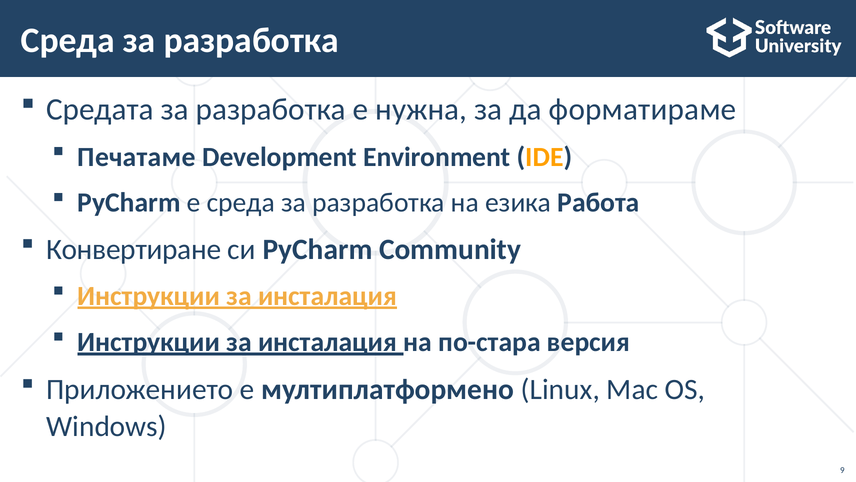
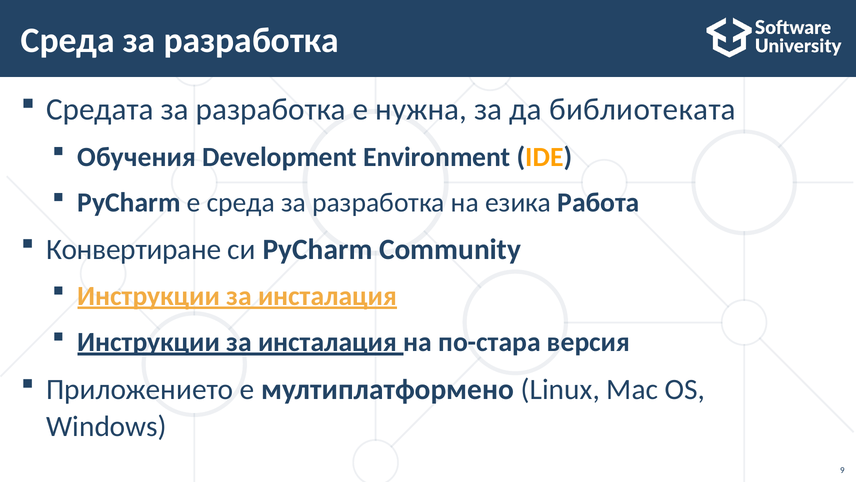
форматираме: форматираме -> библиотеката
Печатаме: Печатаме -> Обучения
